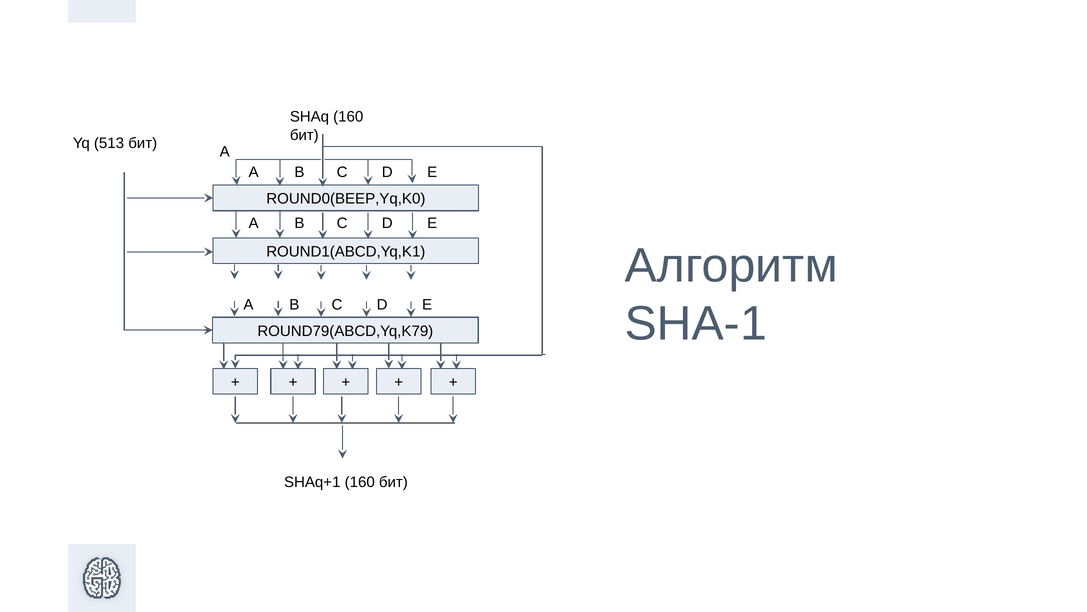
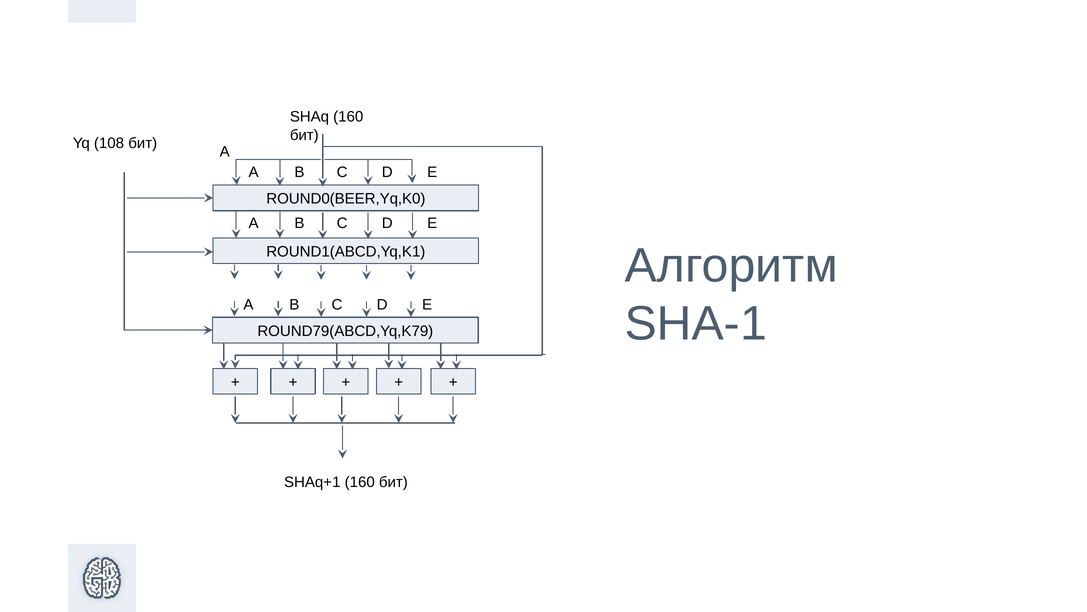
513: 513 -> 108
ROUND0(BEEP,Yq,K0: ROUND0(BEEP,Yq,K0 -> ROUND0(BEER,Yq,K0
